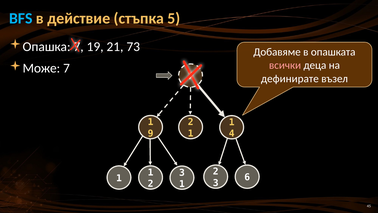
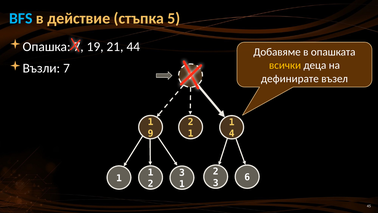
73: 73 -> 44
всички colour: pink -> yellow
Може: Може -> Възли
